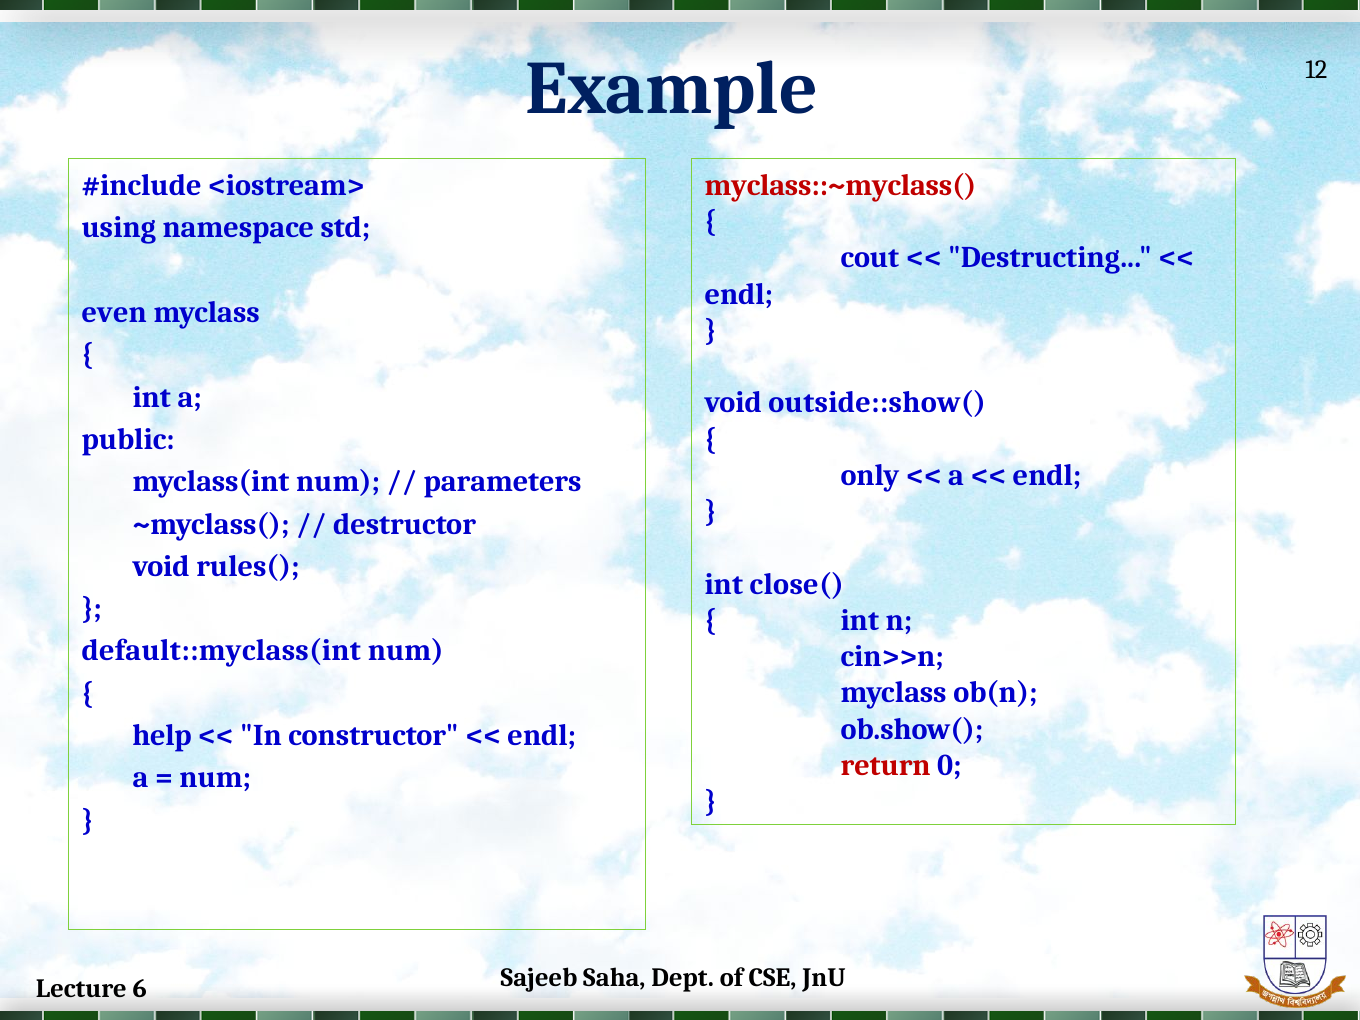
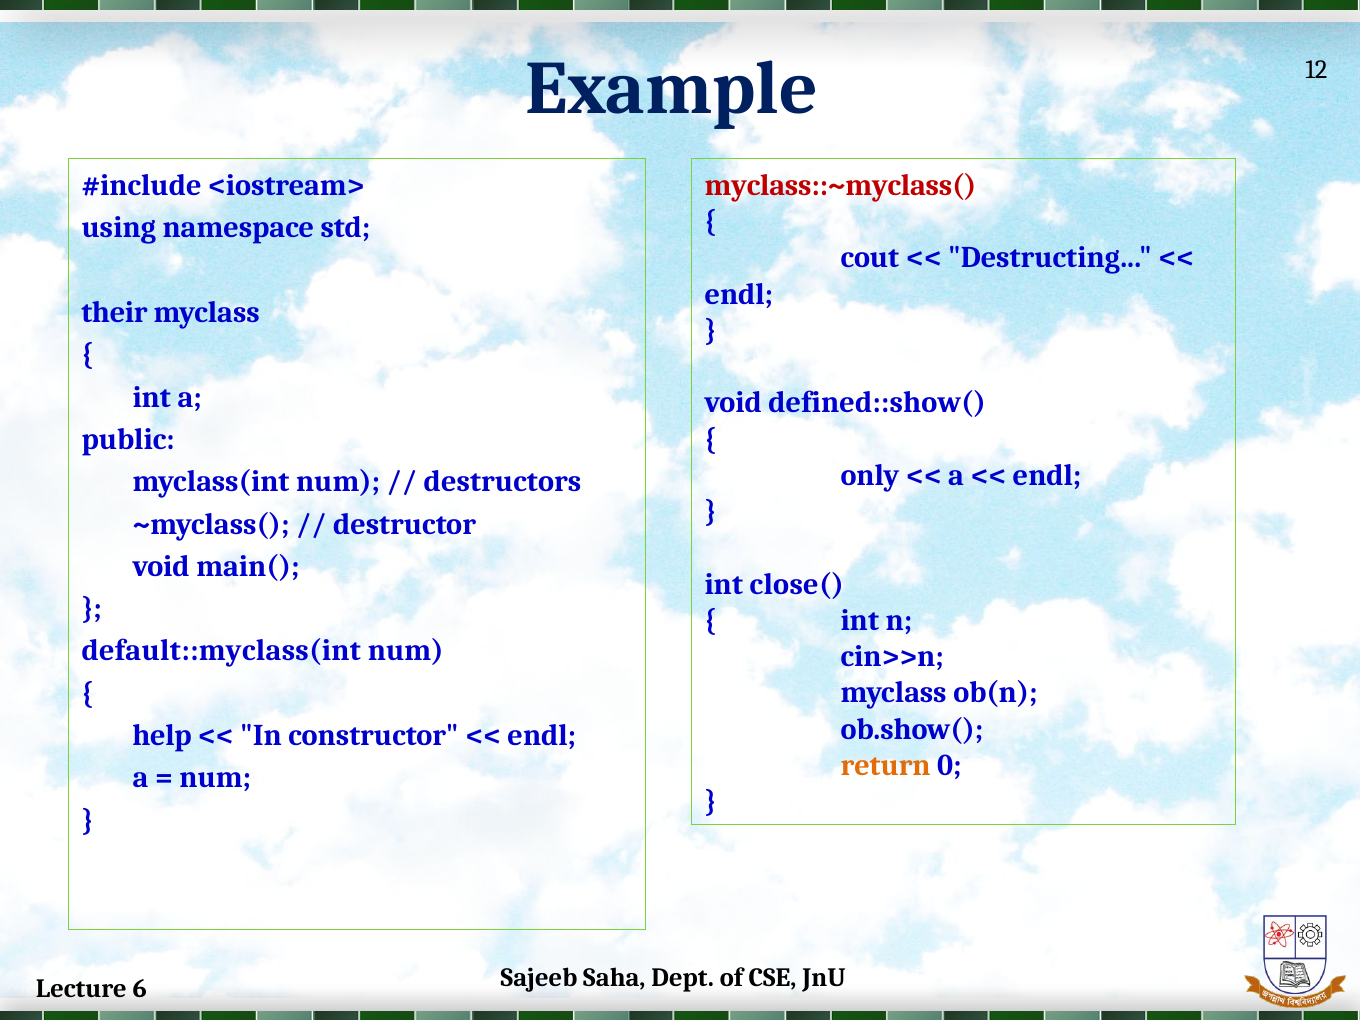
even: even -> their
outside::show(: outside::show( -> defined::show(
parameters: parameters -> destructors
rules(: rules( -> main(
return colour: red -> orange
